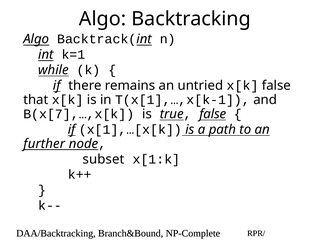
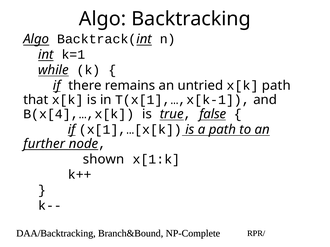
x[k false: false -> path
B(x[7],…,x[k: B(x[7],…,x[k -> B(x[4],…,x[k
subset: subset -> shown
